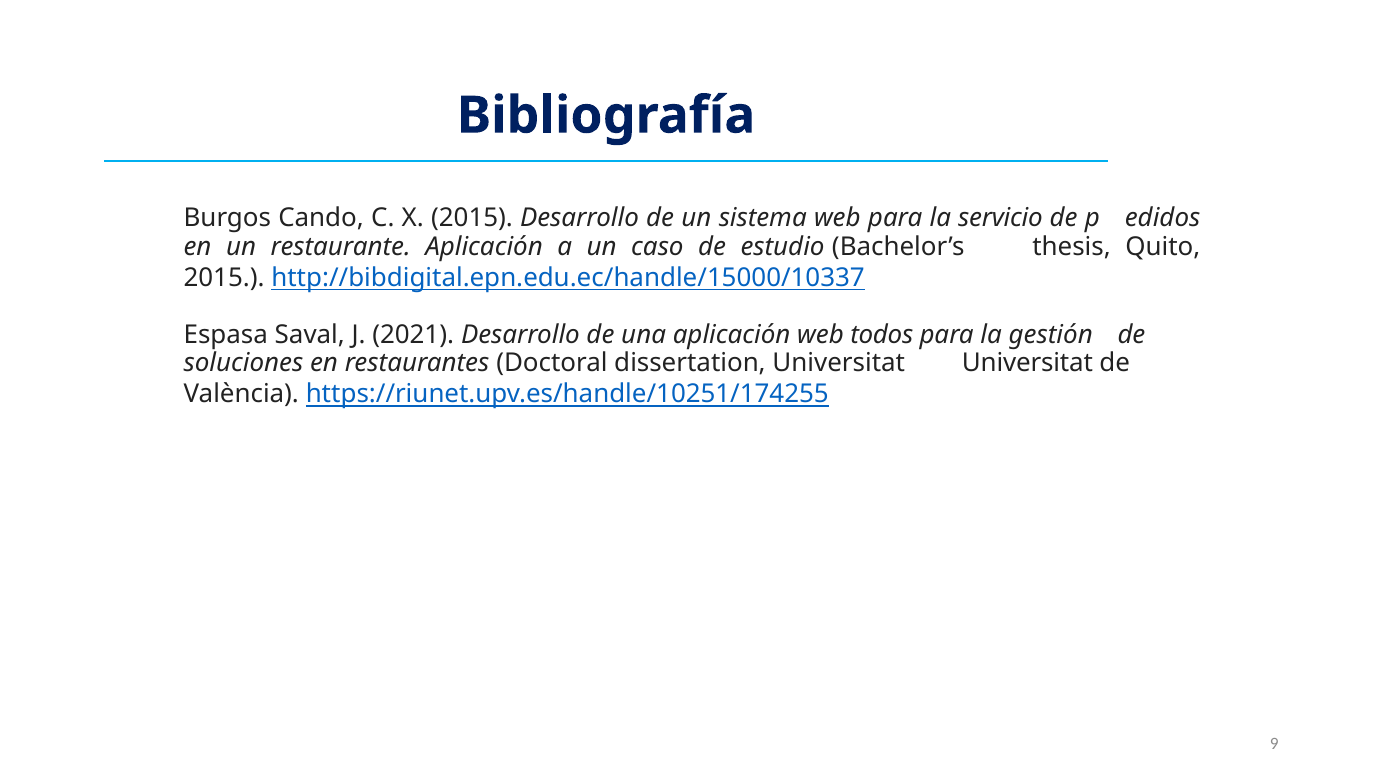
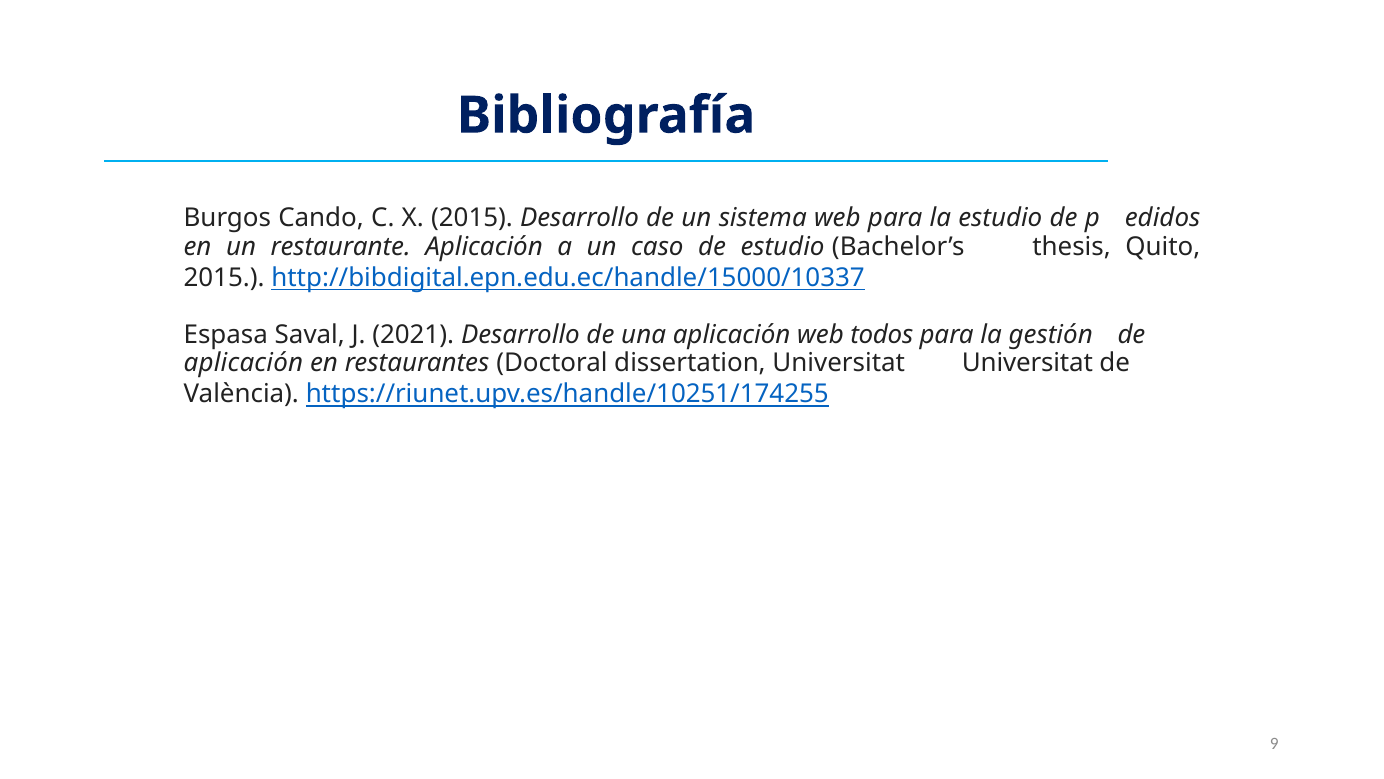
la servicio: servicio -> estudio
soluciones at (244, 363): soluciones -> aplicación
